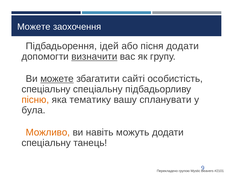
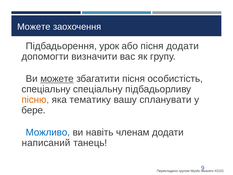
ідей: ідей -> урок
визначити underline: present -> none
збагатити сайті: сайті -> пісня
була: була -> бере
Можливо colour: orange -> blue
можуть: можуть -> членам
спеціальну at (46, 143): спеціальну -> написаний
